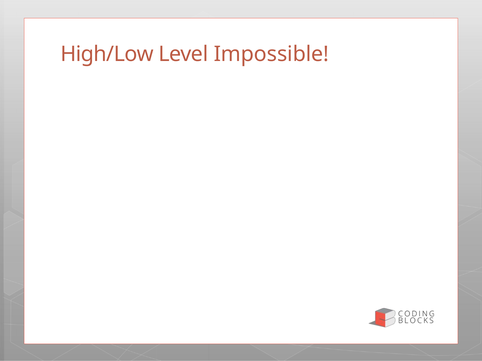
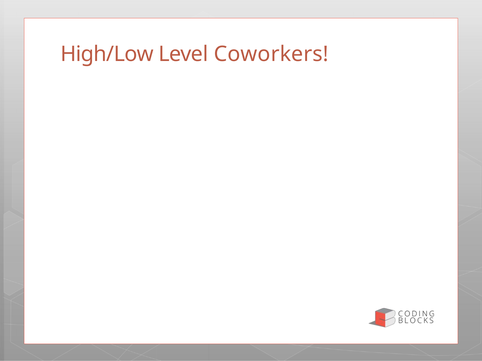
Impossible: Impossible -> Coworkers
